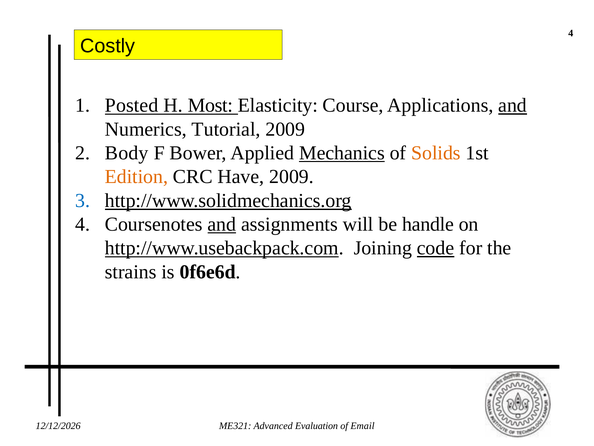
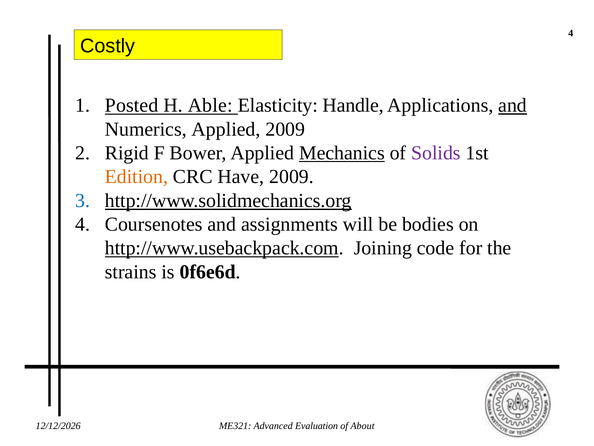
Most: Most -> Able
Course: Course -> Handle
Numerics Tutorial: Tutorial -> Applied
Body: Body -> Rigid
Solids colour: orange -> purple
and at (222, 224) underline: present -> none
handle: handle -> bodies
code underline: present -> none
Email: Email -> About
